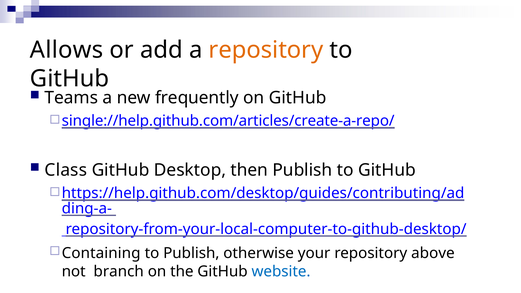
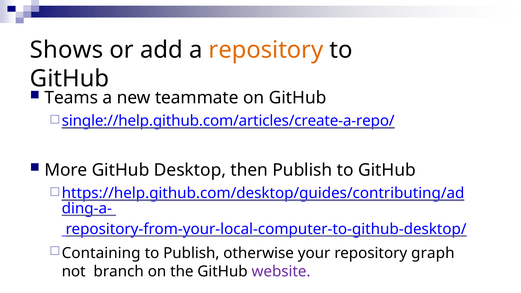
Allows: Allows -> Shows
frequently: frequently -> teammate
Class: Class -> More
above: above -> graph
website colour: blue -> purple
